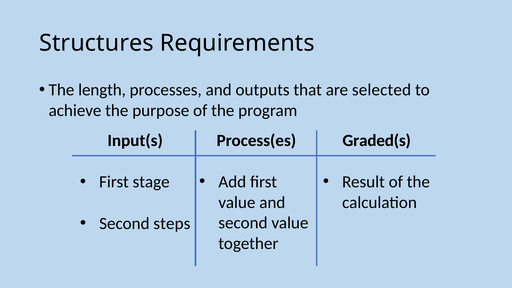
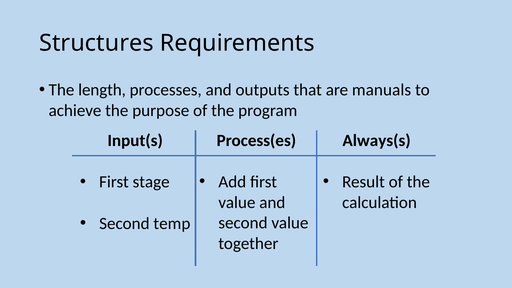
selected: selected -> manuals
Graded(s: Graded(s -> Always(s
steps: steps -> temp
